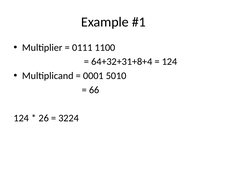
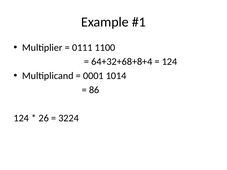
64+32+31+8+4: 64+32+31+8+4 -> 64+32+68+8+4
5010: 5010 -> 1014
66: 66 -> 86
